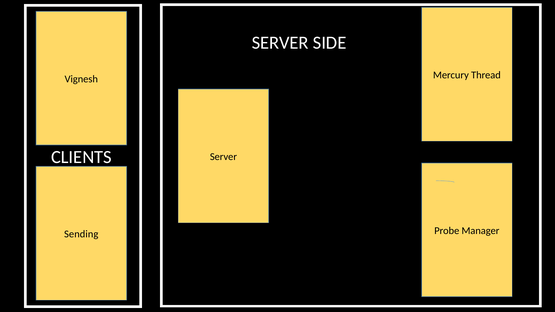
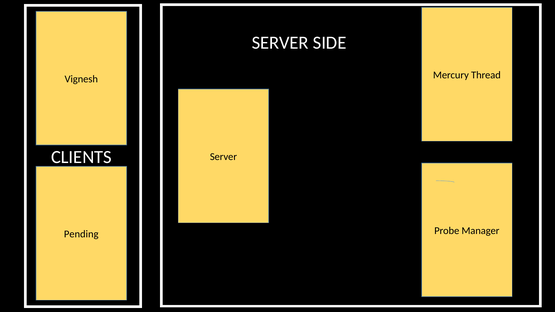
Sending: Sending -> Pending
